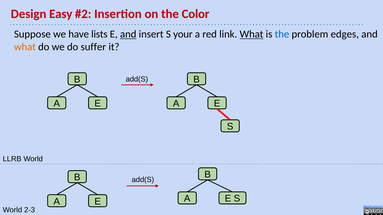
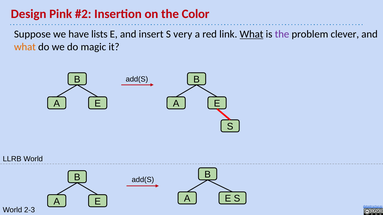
Easy: Easy -> Pink
and at (128, 34) underline: present -> none
your: your -> very
the at (282, 34) colour: blue -> purple
edges: edges -> clever
suffer: suffer -> magic
